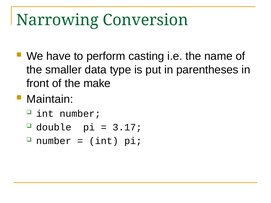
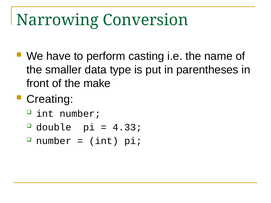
Maintain: Maintain -> Creating
3.17: 3.17 -> 4.33
